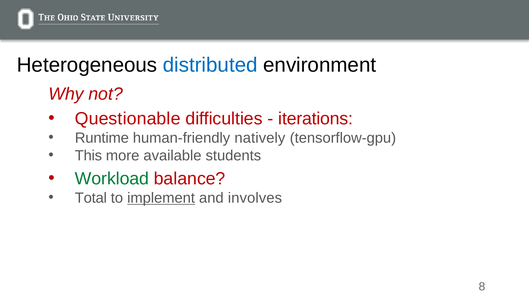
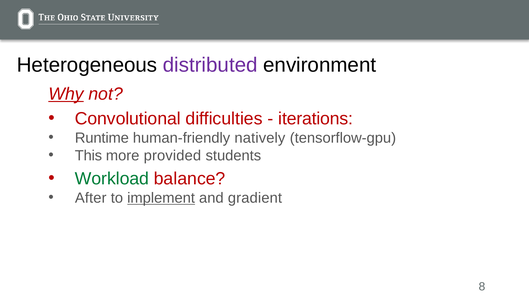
distributed colour: blue -> purple
Why underline: none -> present
Questionable: Questionable -> Convolutional
available: available -> provided
Total: Total -> After
involves: involves -> gradient
